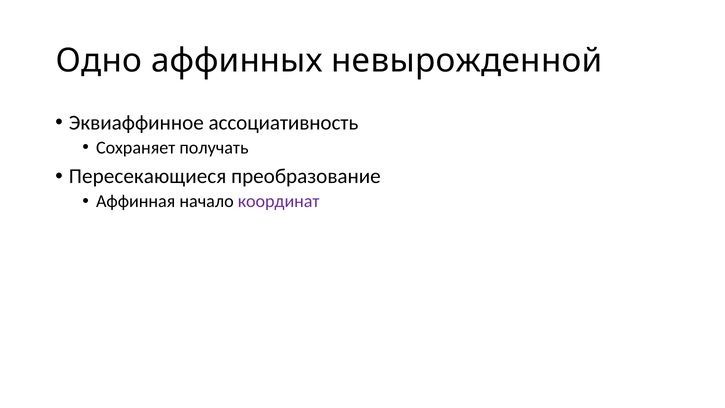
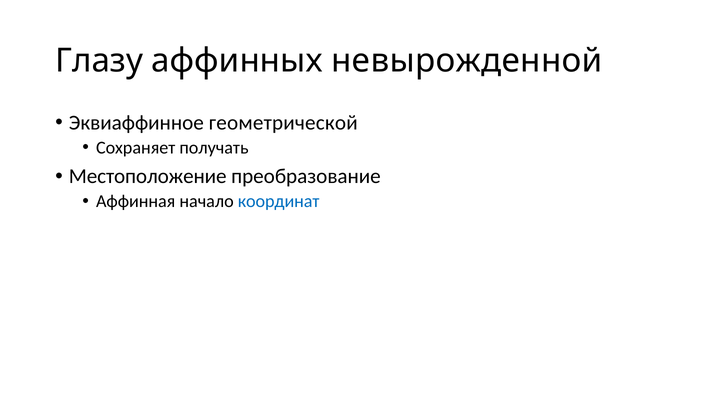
Одно: Одно -> Глазу
ассоциативность: ассоциативность -> геометрической
Пересекающиеся: Пересекающиеся -> Местоположение
координат colour: purple -> blue
